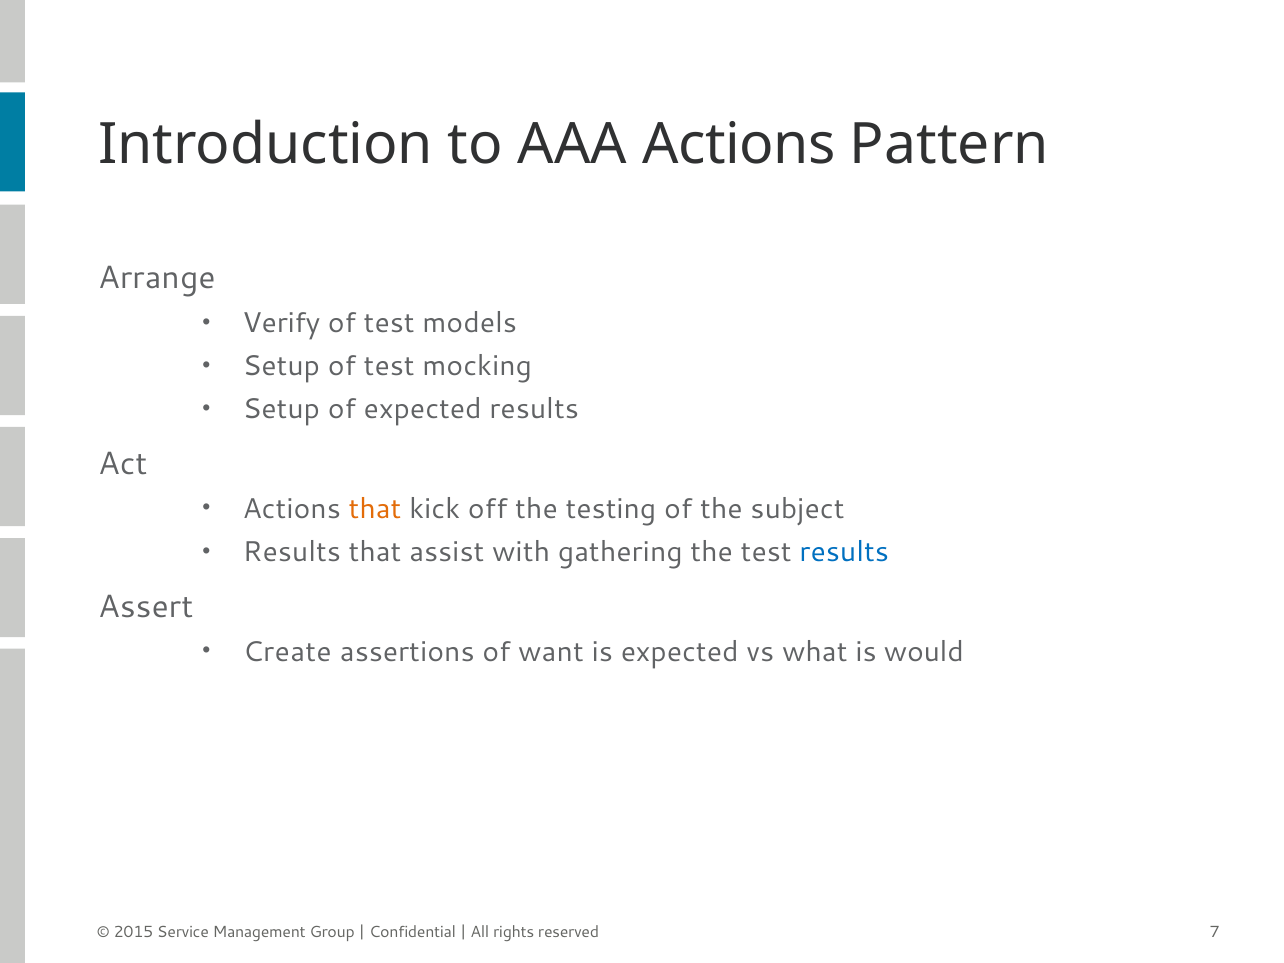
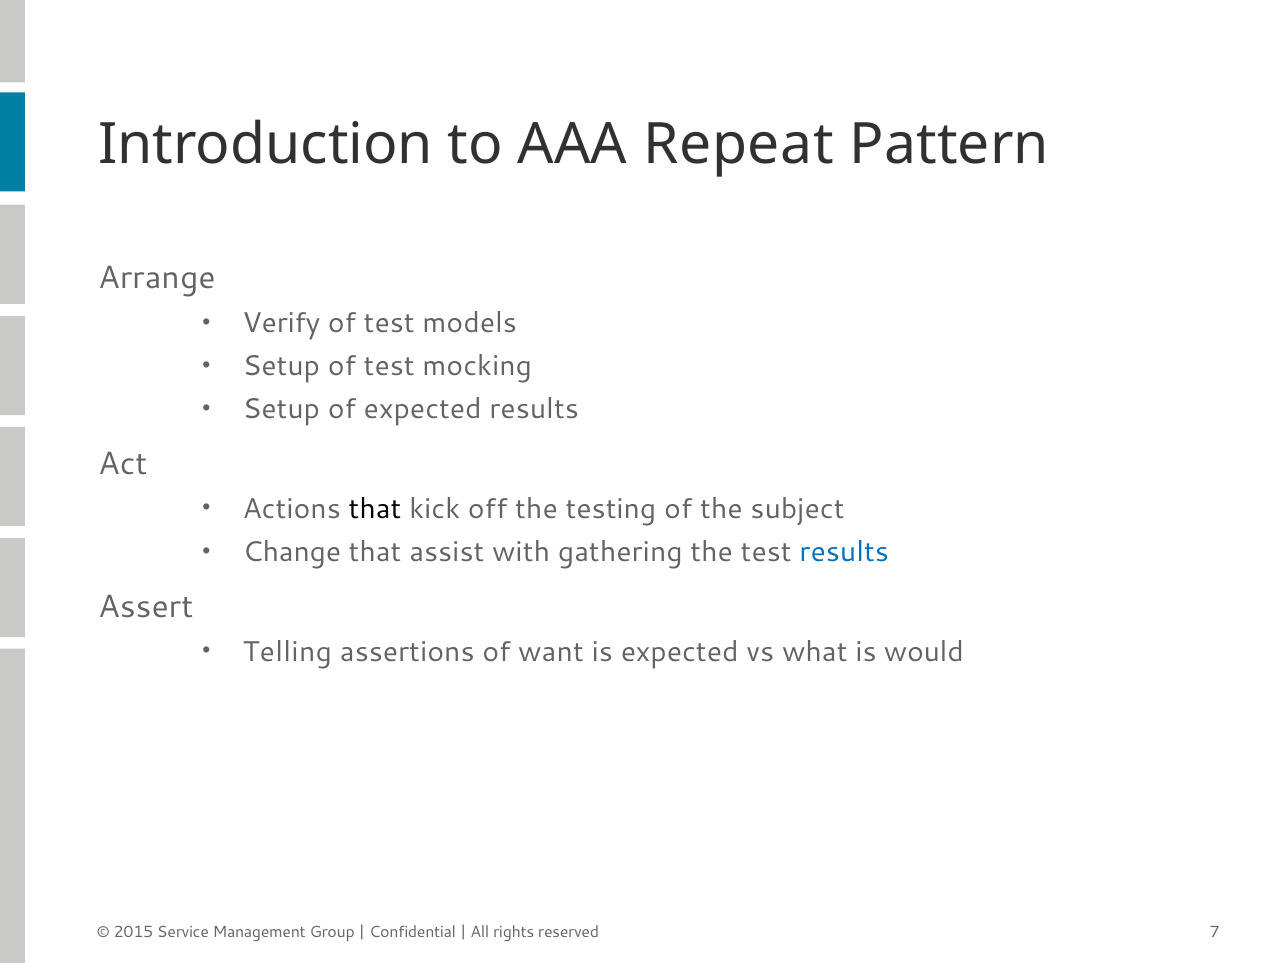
AAA Actions: Actions -> Repeat
that at (375, 509) colour: orange -> black
Results at (292, 552): Results -> Change
Create: Create -> Telling
